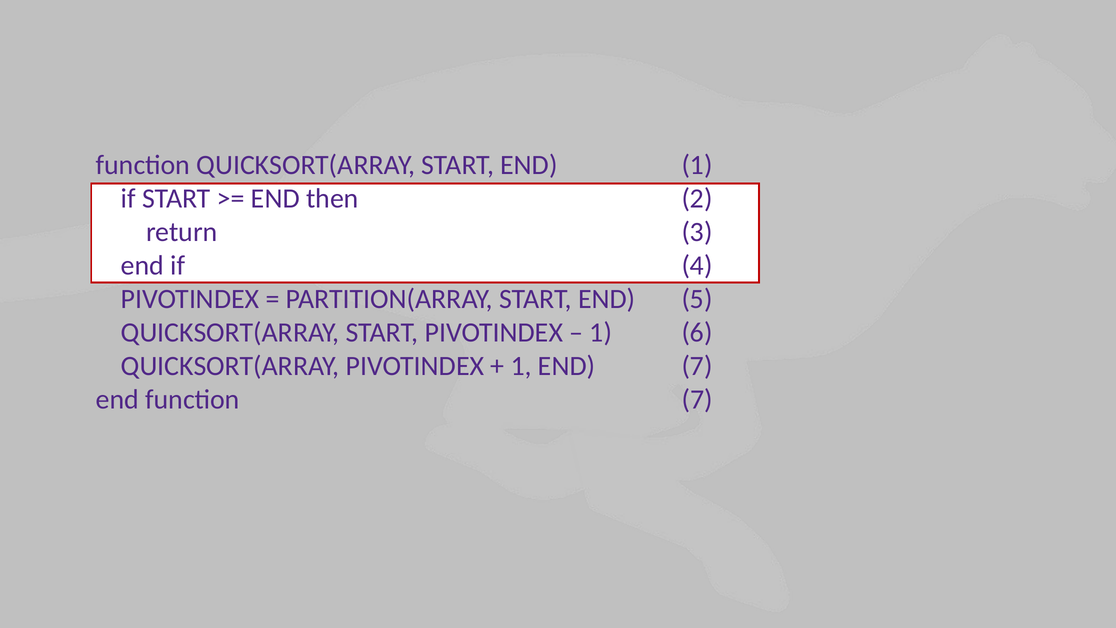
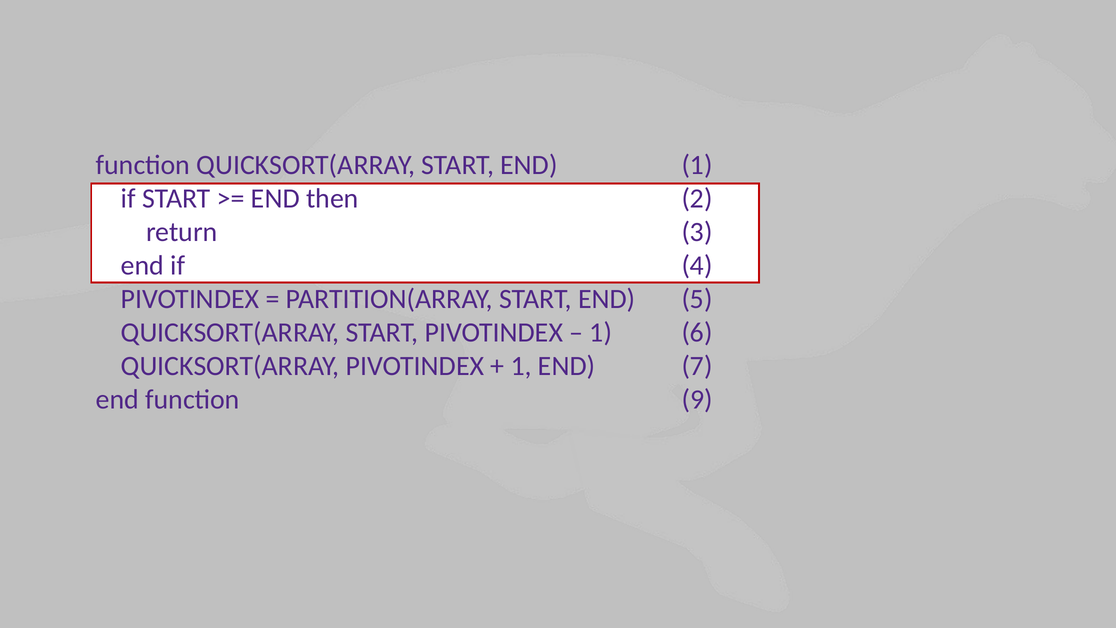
function 7: 7 -> 9
